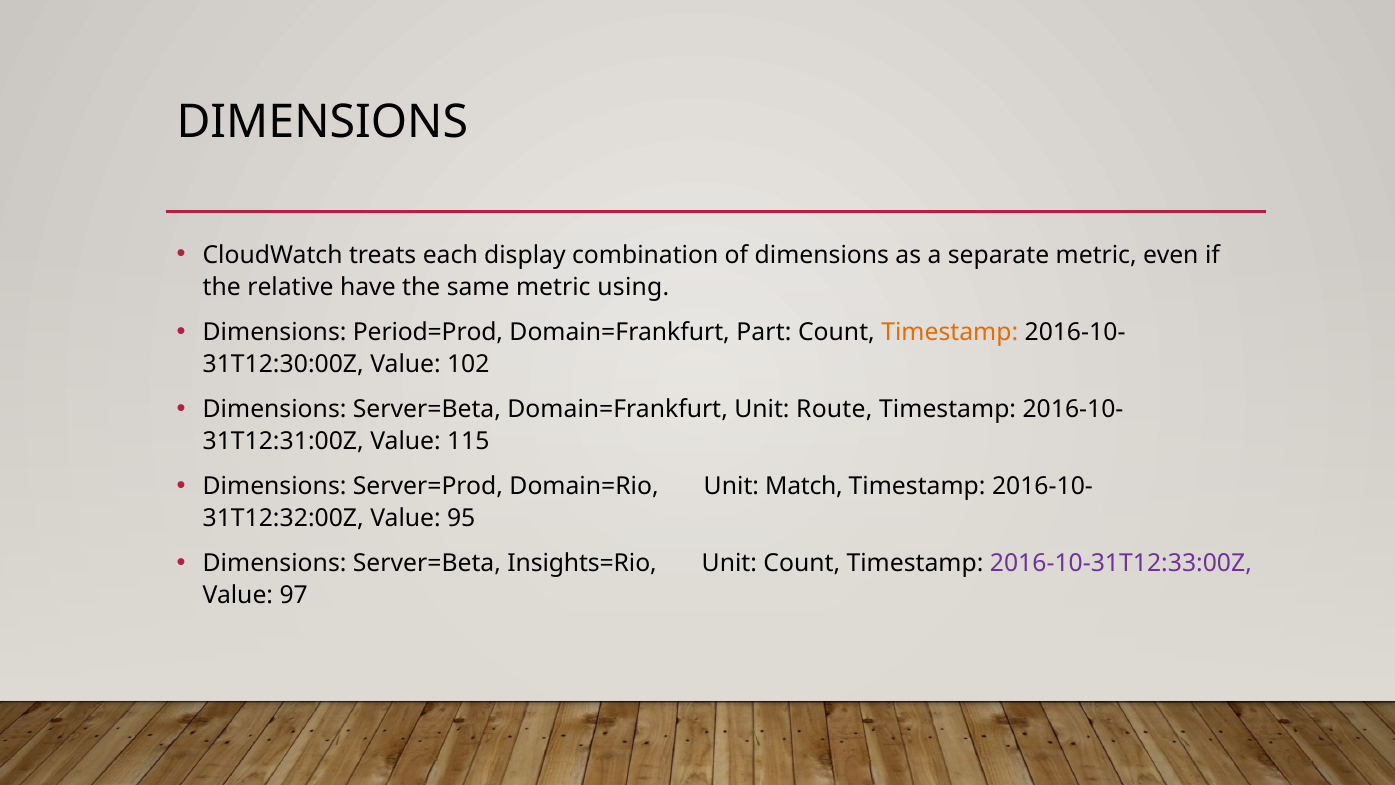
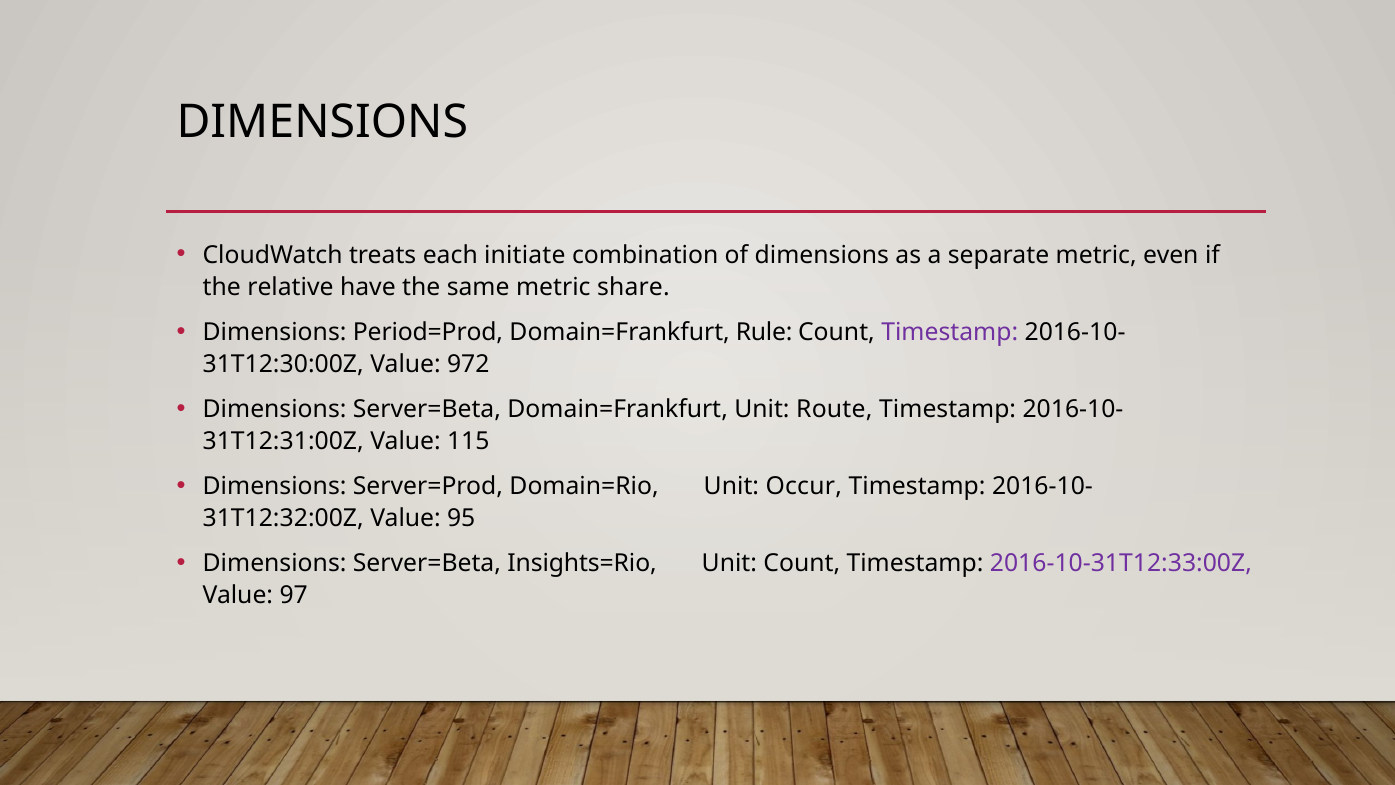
display: display -> initiate
using: using -> share
Part: Part -> Rule
Timestamp at (950, 332) colour: orange -> purple
102: 102 -> 972
Match: Match -> Occur
